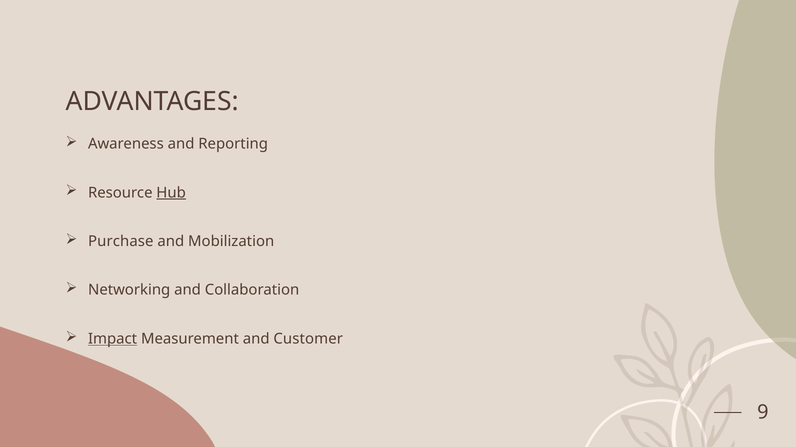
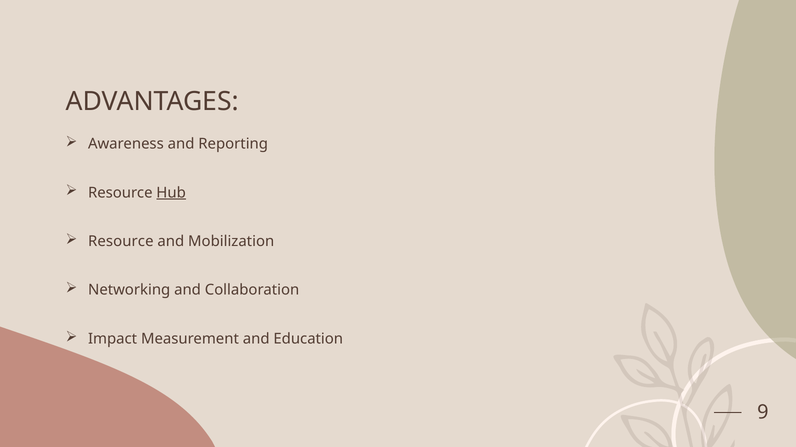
Purchase at (121, 242): Purchase -> Resource
Impact underline: present -> none
Customer: Customer -> Education
